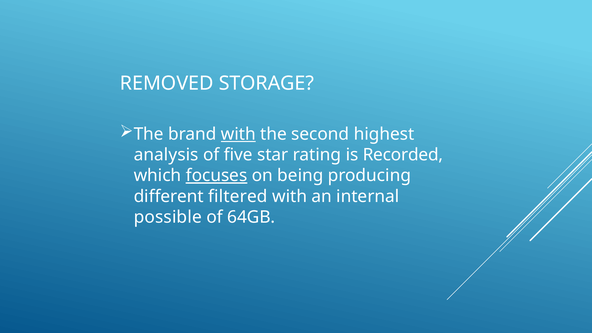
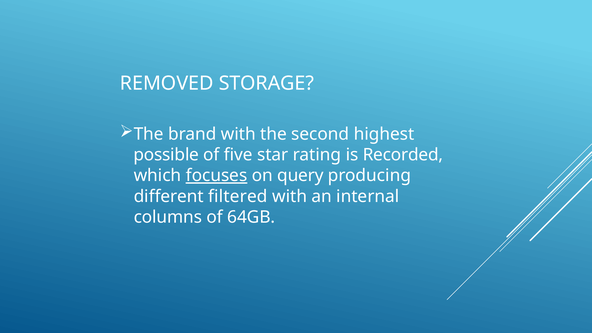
with at (238, 134) underline: present -> none
analysis: analysis -> possible
being: being -> query
possible: possible -> columns
